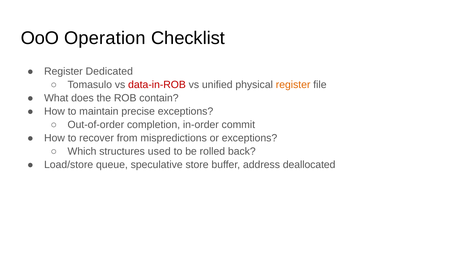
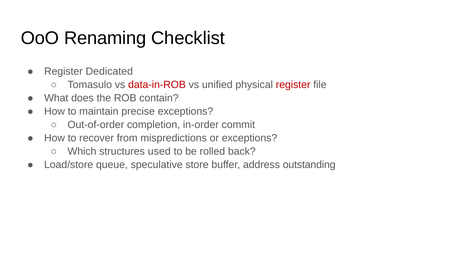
Operation: Operation -> Renaming
register at (293, 85) colour: orange -> red
deallocated: deallocated -> outstanding
